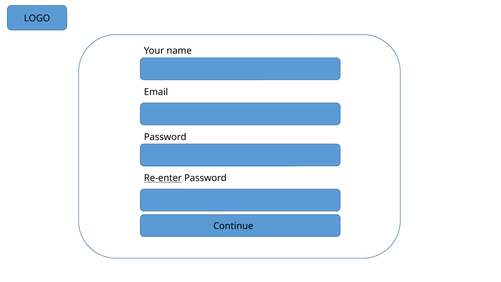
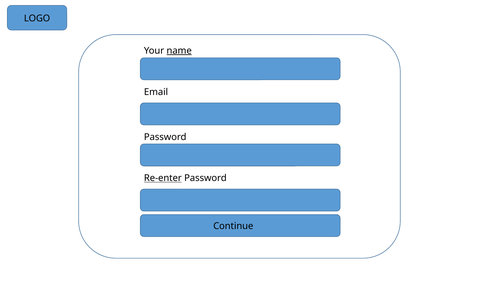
name underline: none -> present
